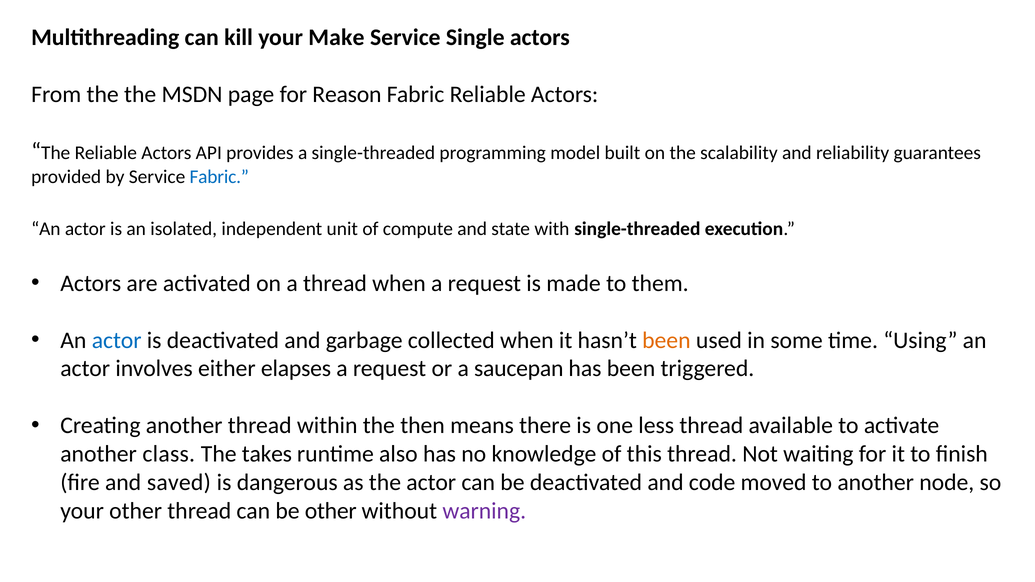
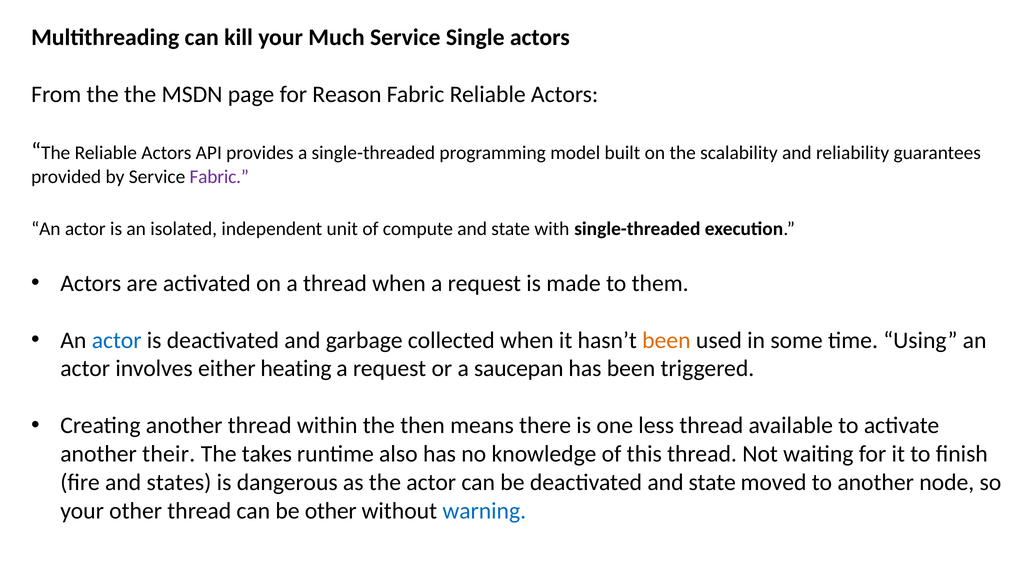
Make: Make -> Much
Fabric at (219, 177) colour: blue -> purple
elapses: elapses -> heating
class: class -> their
saved: saved -> states
deactivated and code: code -> state
warning colour: purple -> blue
